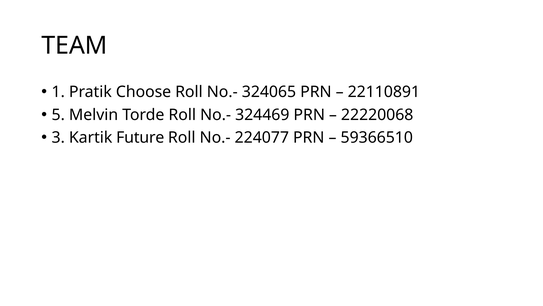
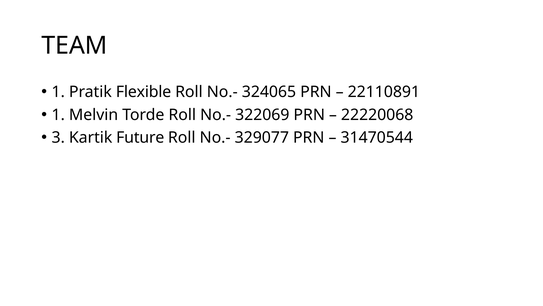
Choose: Choose -> Flexible
5 at (58, 115): 5 -> 1
324469: 324469 -> 322069
224077: 224077 -> 329077
59366510: 59366510 -> 31470544
